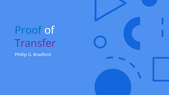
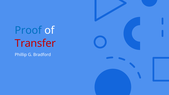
Transfer colour: purple -> red
